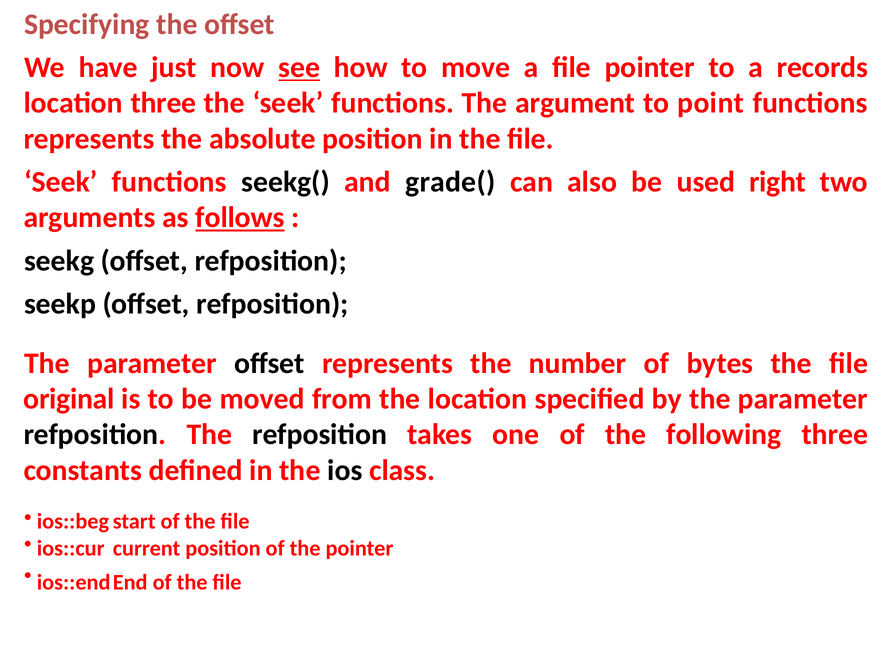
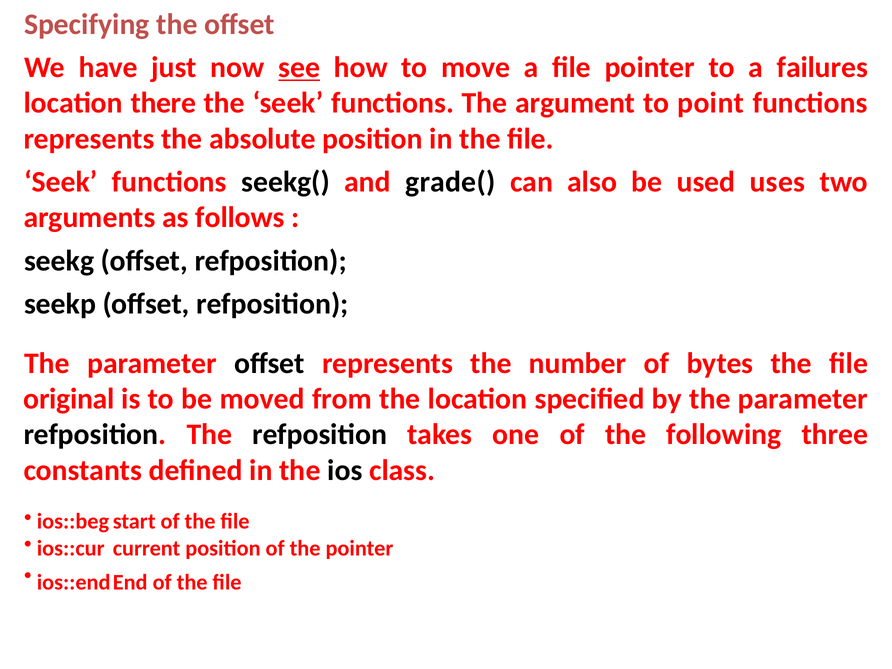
records: records -> failures
location three: three -> there
right: right -> uses
follows underline: present -> none
